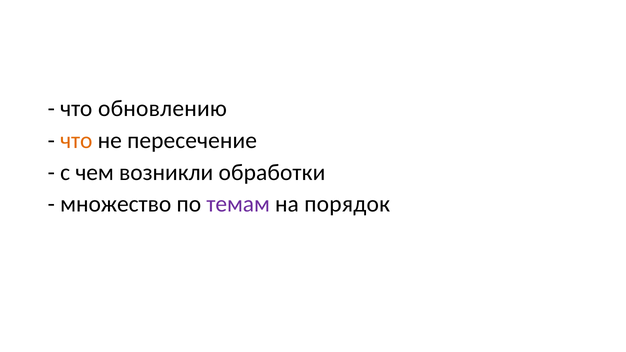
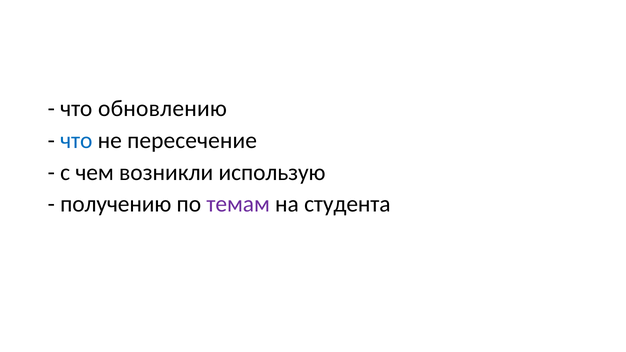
что at (76, 140) colour: orange -> blue
обработки: обработки -> использую
множество: множество -> получению
порядок: порядок -> студента
